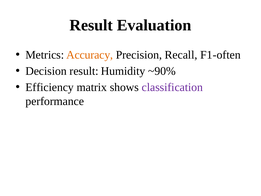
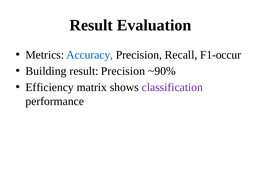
Accuracy colour: orange -> blue
F1-often: F1-often -> F1-occur
Decision: Decision -> Building
result Humidity: Humidity -> Precision
